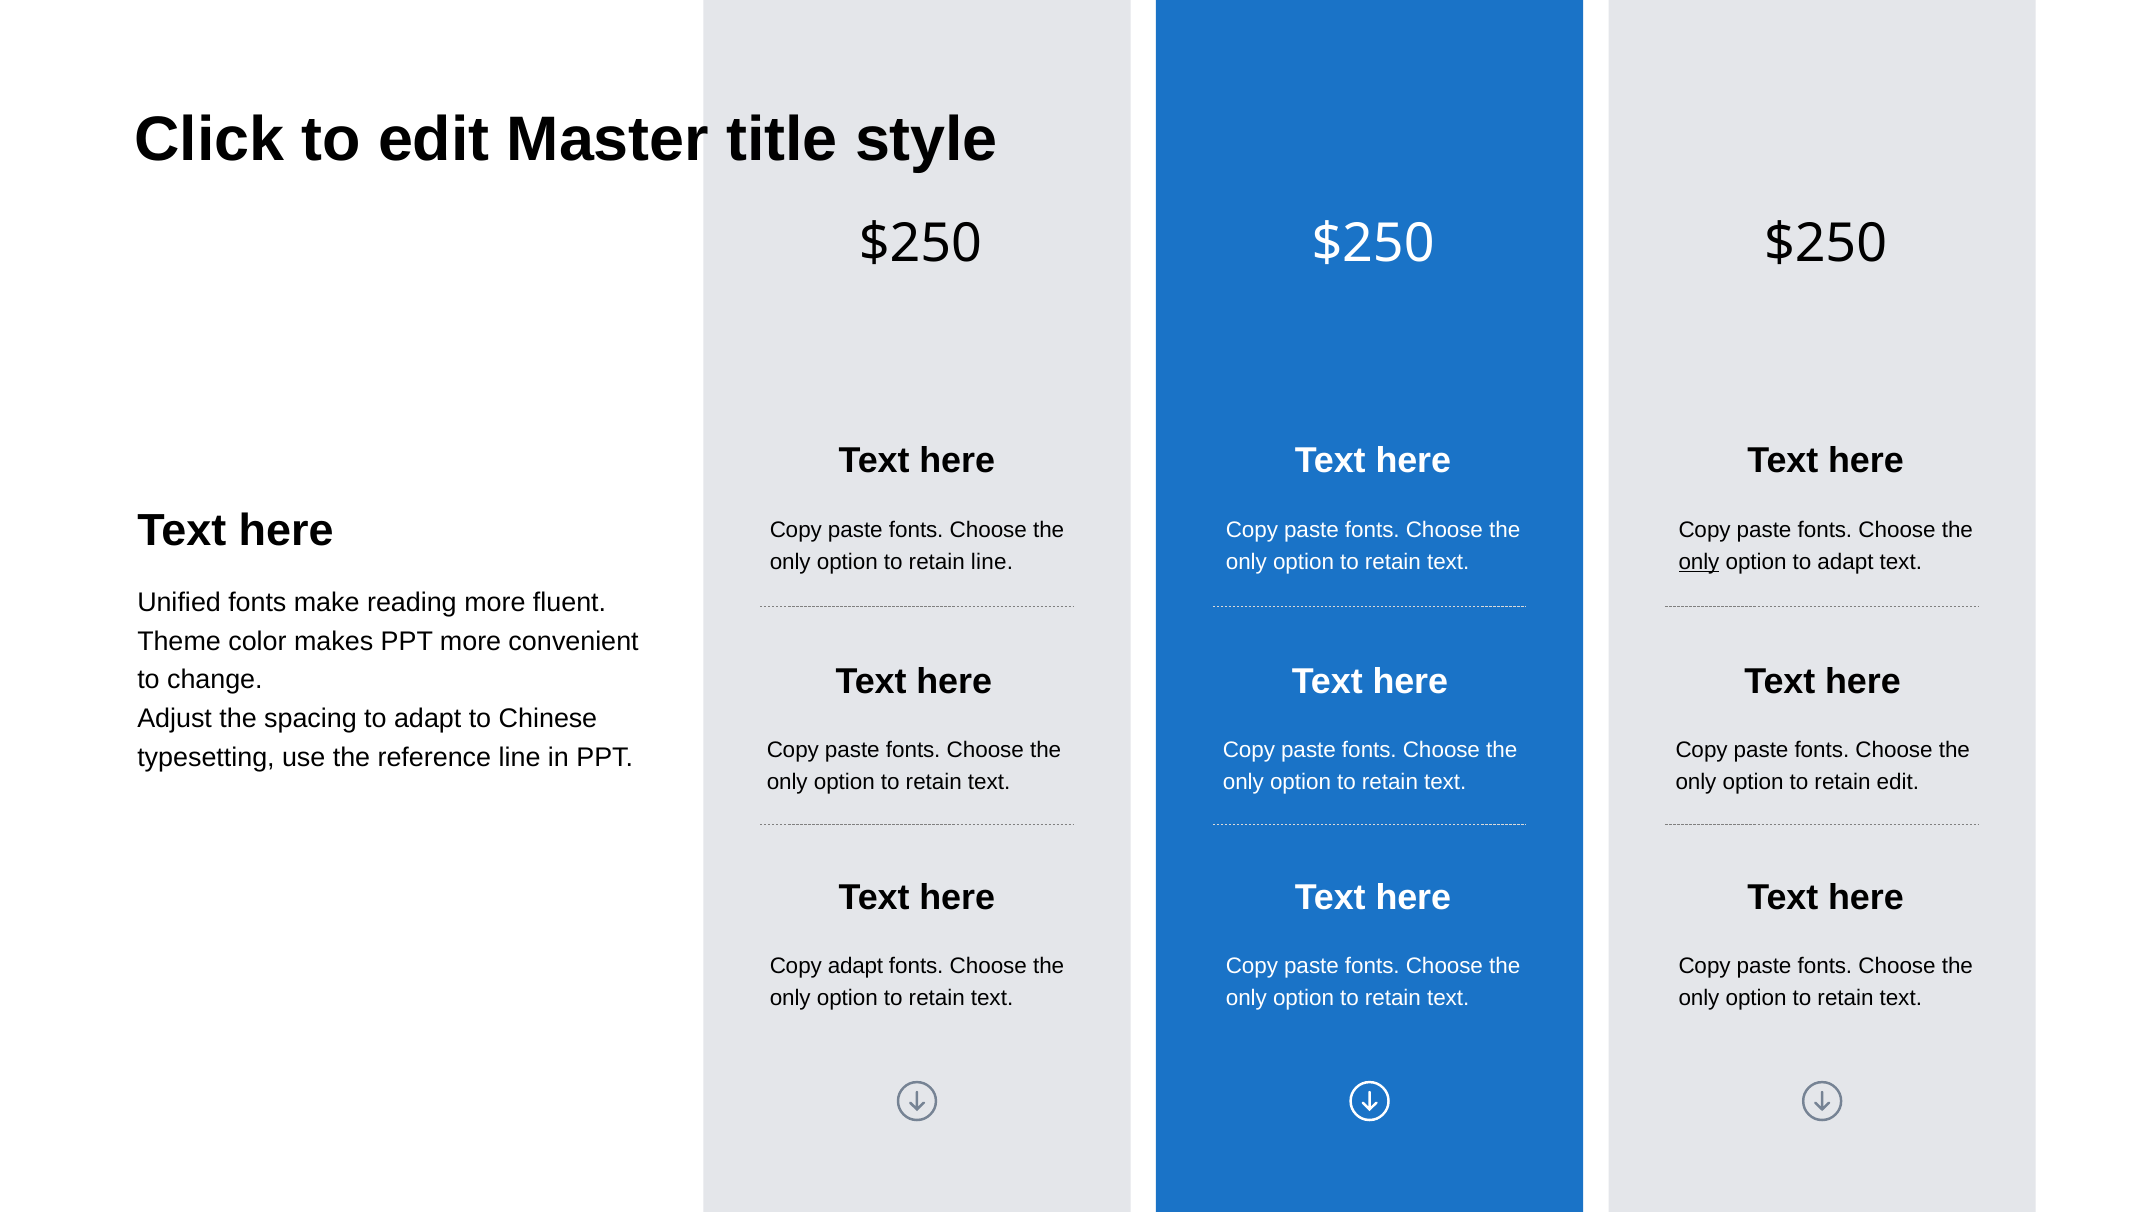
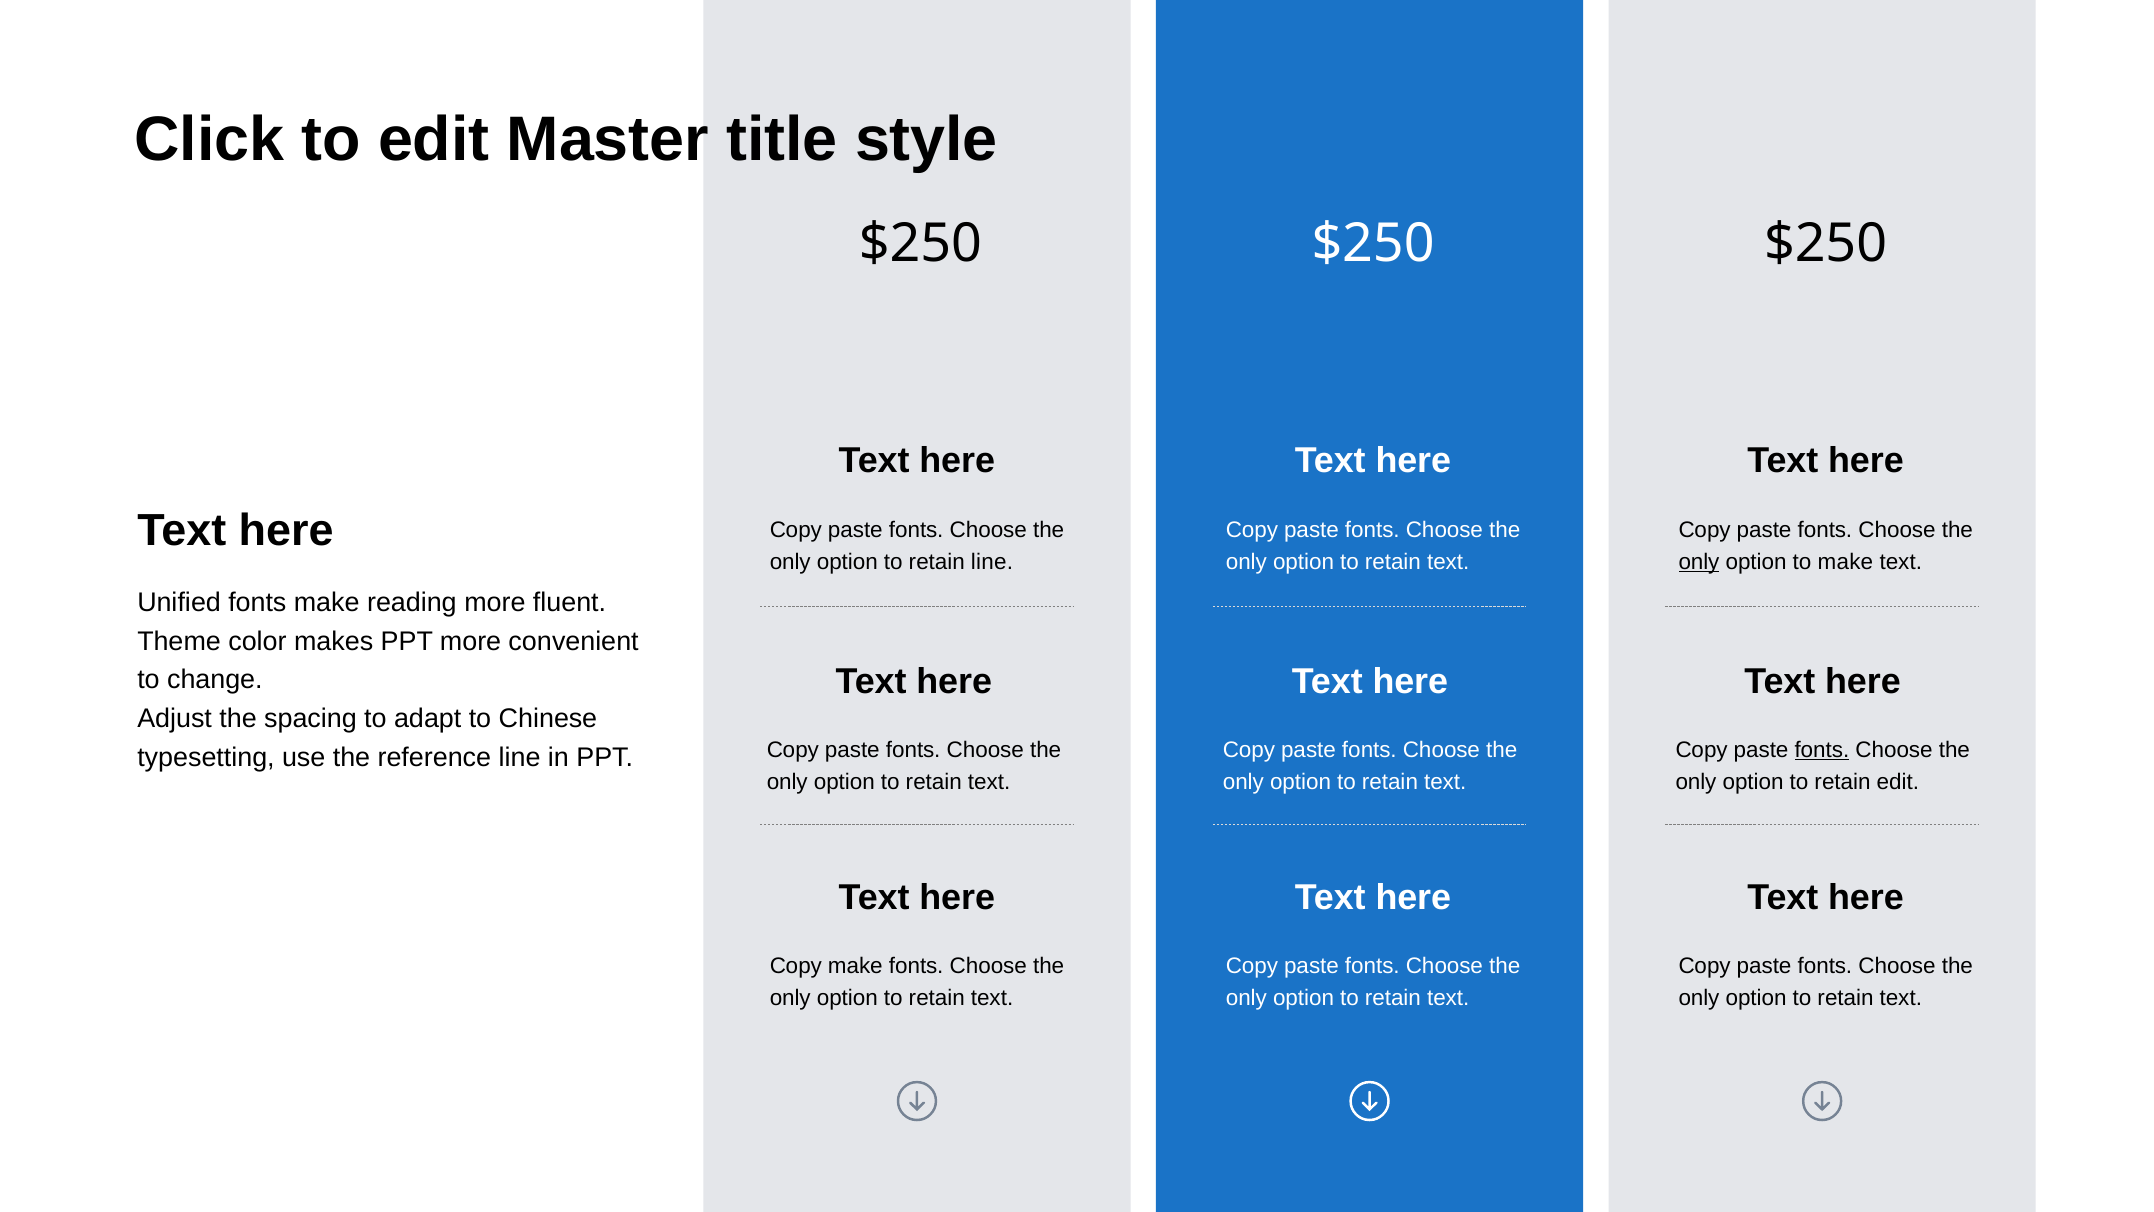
option to adapt: adapt -> make
fonts at (1822, 750) underline: none -> present
Copy adapt: adapt -> make
